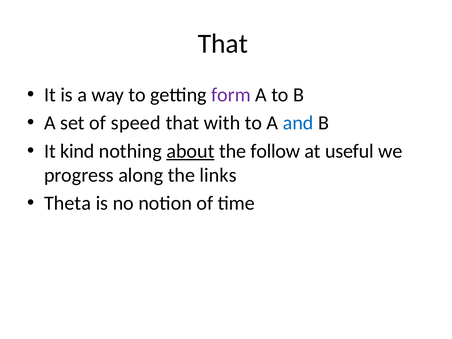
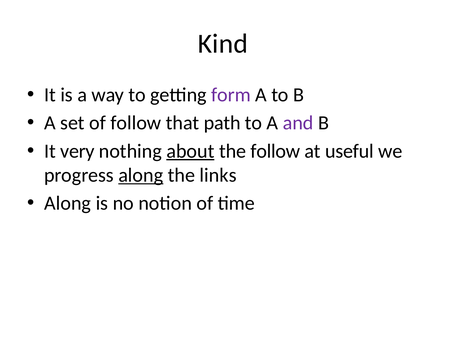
That at (223, 44): That -> Kind
of speed: speed -> follow
with: with -> path
and colour: blue -> purple
kind: kind -> very
along at (141, 175) underline: none -> present
Theta at (68, 203): Theta -> Along
